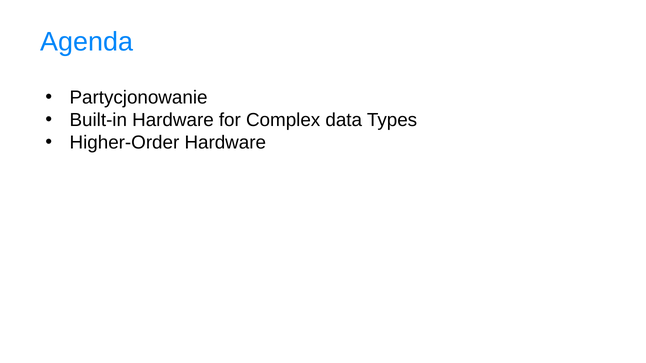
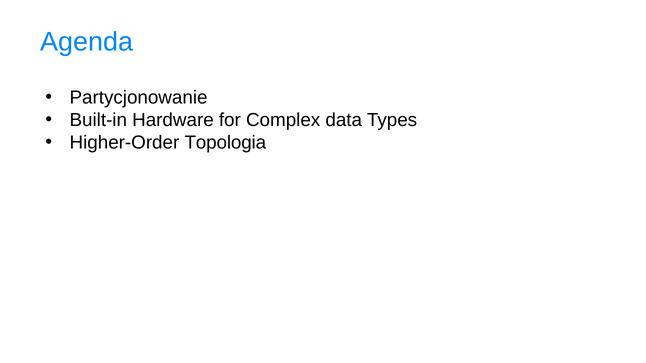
Higher-Order Hardware: Hardware -> Topologia
